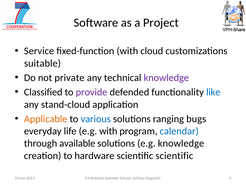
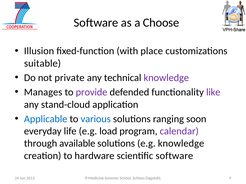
Project: Project -> Choose
Service: Service -> Illusion
cloud: cloud -> place
Classified: Classified -> Manages
like colour: blue -> purple
Applicable colour: orange -> blue
bugs: bugs -> soon
e.g with: with -> load
calendar colour: blue -> purple
scientific scientific: scientific -> software
